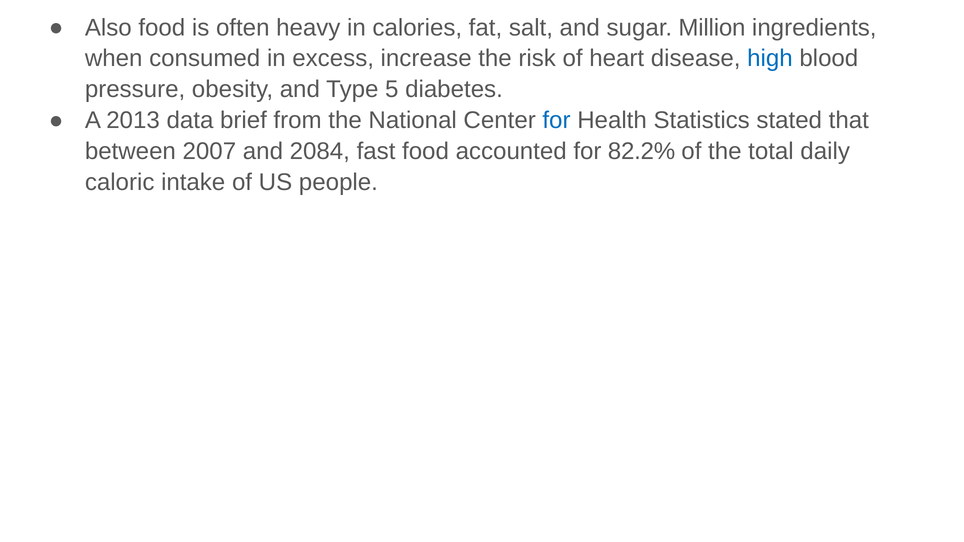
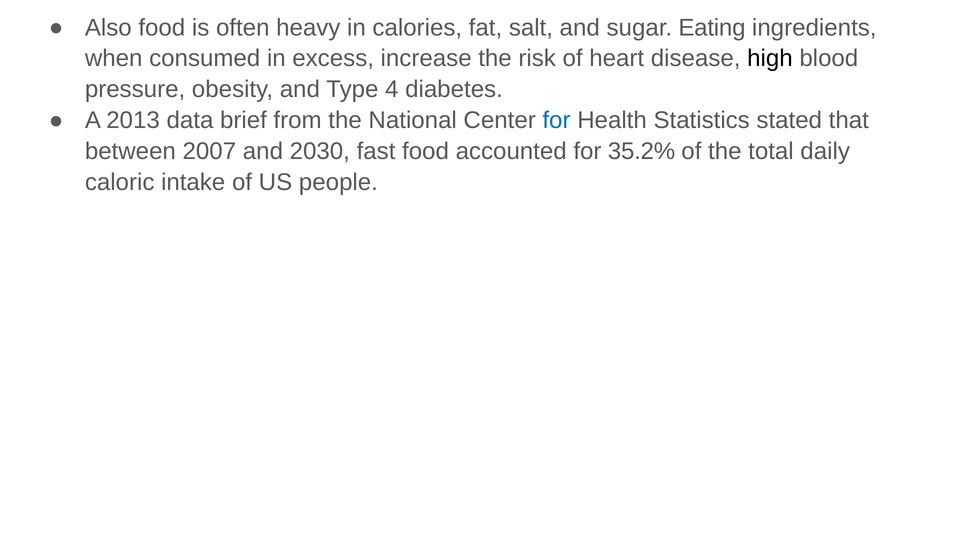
Million: Million -> Eating
high colour: blue -> black
5: 5 -> 4
2084: 2084 -> 2030
82.2%: 82.2% -> 35.2%
